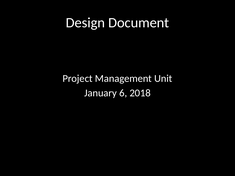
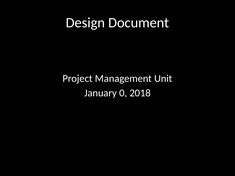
6: 6 -> 0
